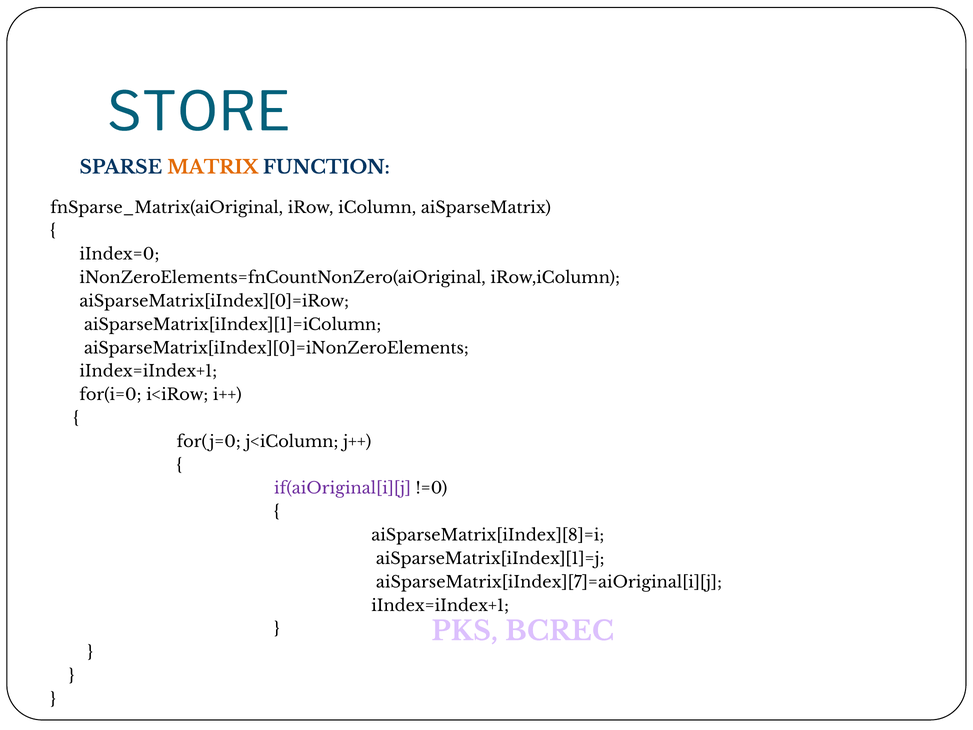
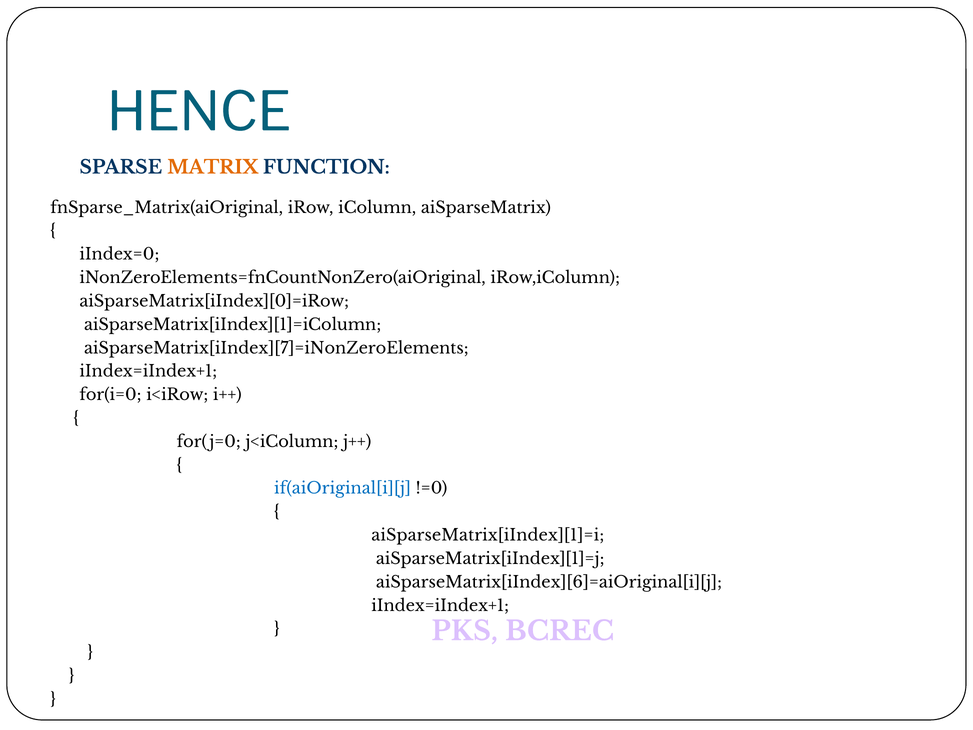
STORE: STORE -> HENCE
aiSparseMatrix[iIndex][0]=iNonZeroElements: aiSparseMatrix[iIndex][0]=iNonZeroElements -> aiSparseMatrix[iIndex][7]=iNonZeroElements
if(aiOriginal[i][j colour: purple -> blue
aiSparseMatrix[iIndex][8]=i: aiSparseMatrix[iIndex][8]=i -> aiSparseMatrix[iIndex][1]=i
aiSparseMatrix[iIndex][7]=aiOriginal[i][j: aiSparseMatrix[iIndex][7]=aiOriginal[i][j -> aiSparseMatrix[iIndex][6]=aiOriginal[i][j
